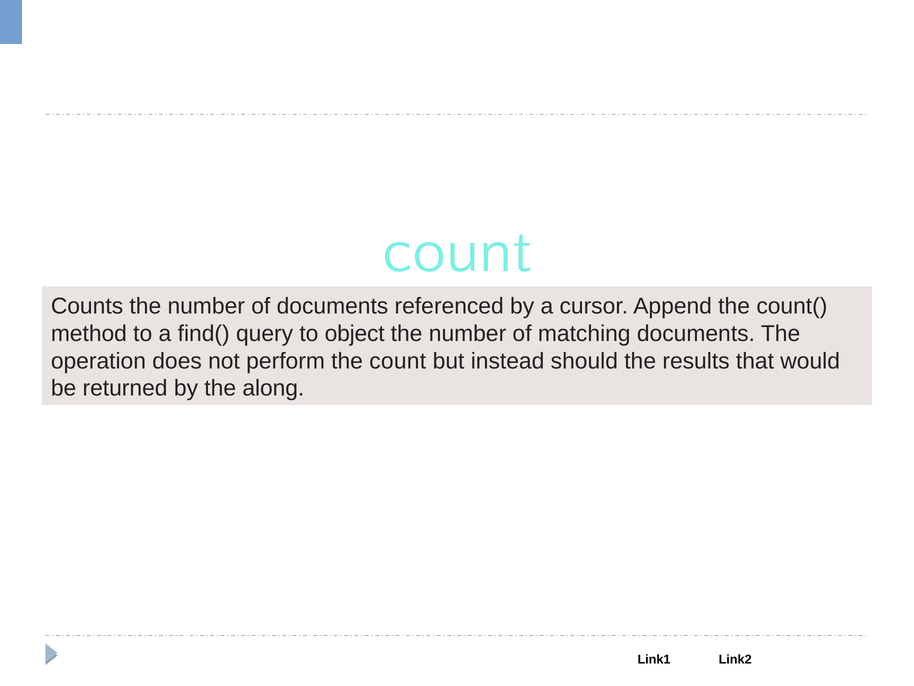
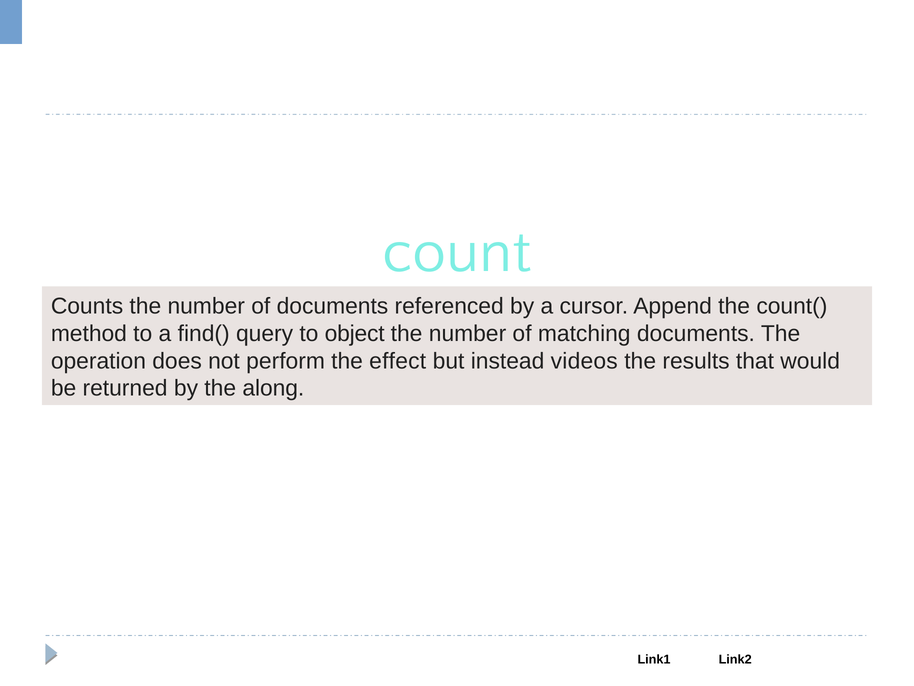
the count: count -> effect
should: should -> videos
